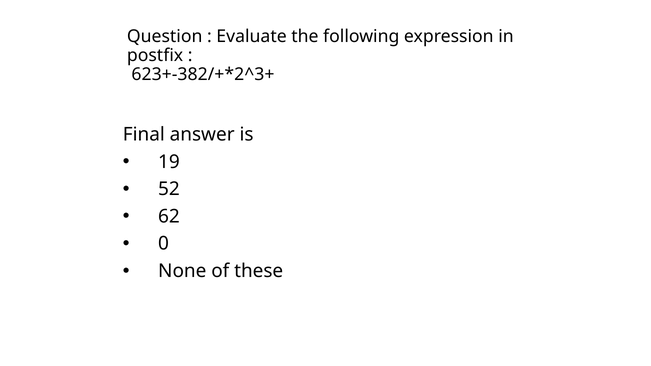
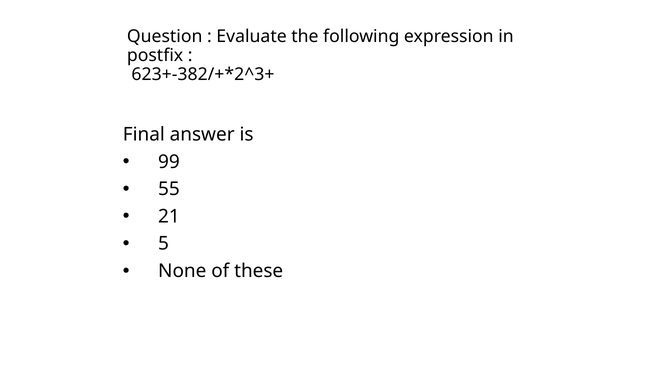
19: 19 -> 99
52: 52 -> 55
62: 62 -> 21
0: 0 -> 5
